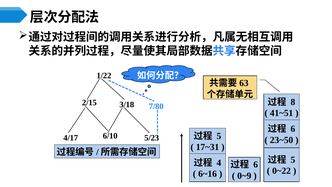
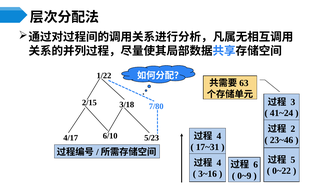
8: 8 -> 3
41~51: 41~51 -> 41~24
6 at (293, 129): 6 -> 2
5 at (219, 136): 5 -> 4
23~50: 23~50 -> 23~46
6~16: 6~16 -> 3~16
